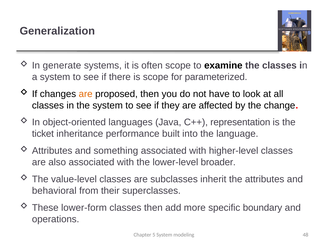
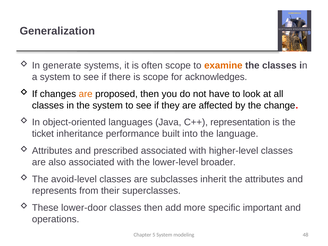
examine colour: black -> orange
parameterized: parameterized -> acknowledges
something: something -> prescribed
value-level: value-level -> avoid-level
behavioral: behavioral -> represents
lower-form: lower-form -> lower-door
boundary: boundary -> important
